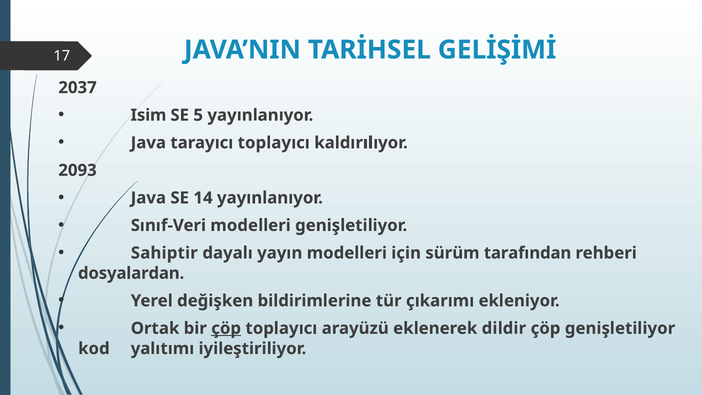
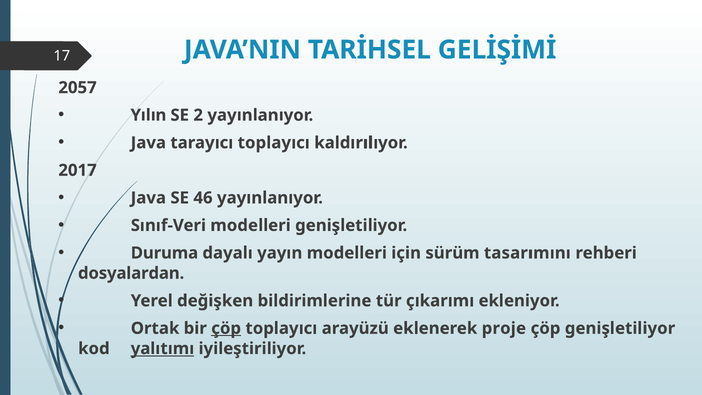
2037: 2037 -> 2057
Isim: Isim -> Yılın
5: 5 -> 2
2093: 2093 -> 2017
14: 14 -> 46
Sahiptir: Sahiptir -> Duruma
tarafından: tarafından -> tasarımını
dildir: dildir -> proje
yalıtımı underline: none -> present
